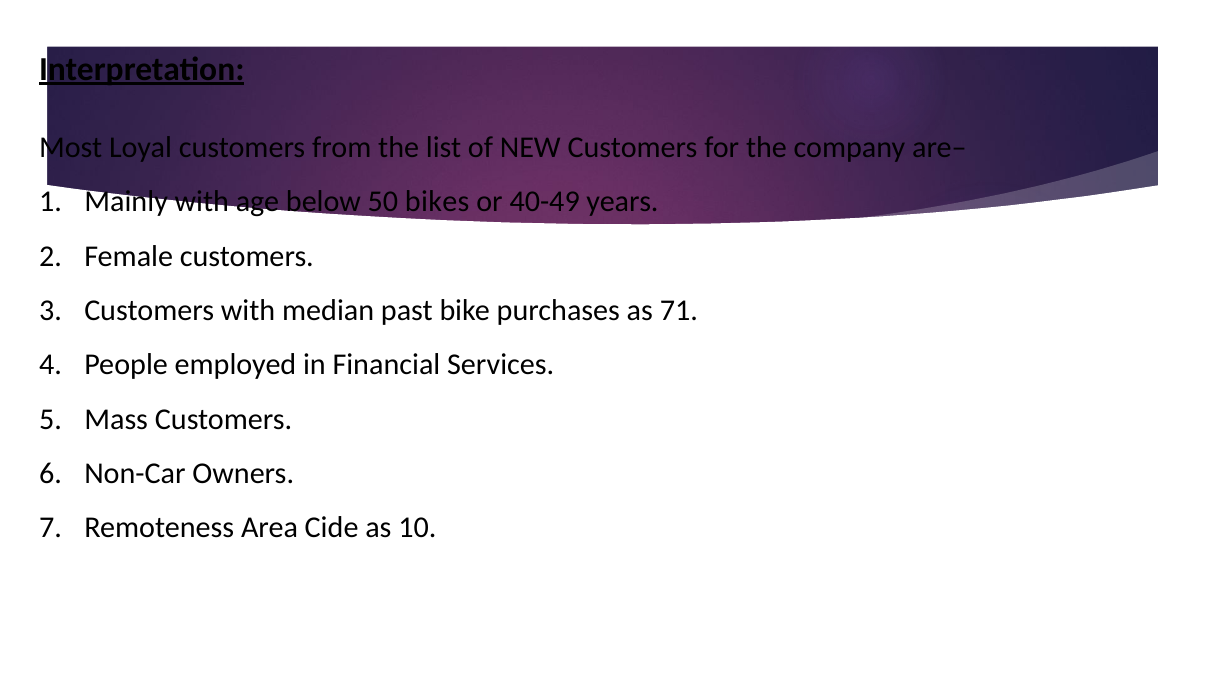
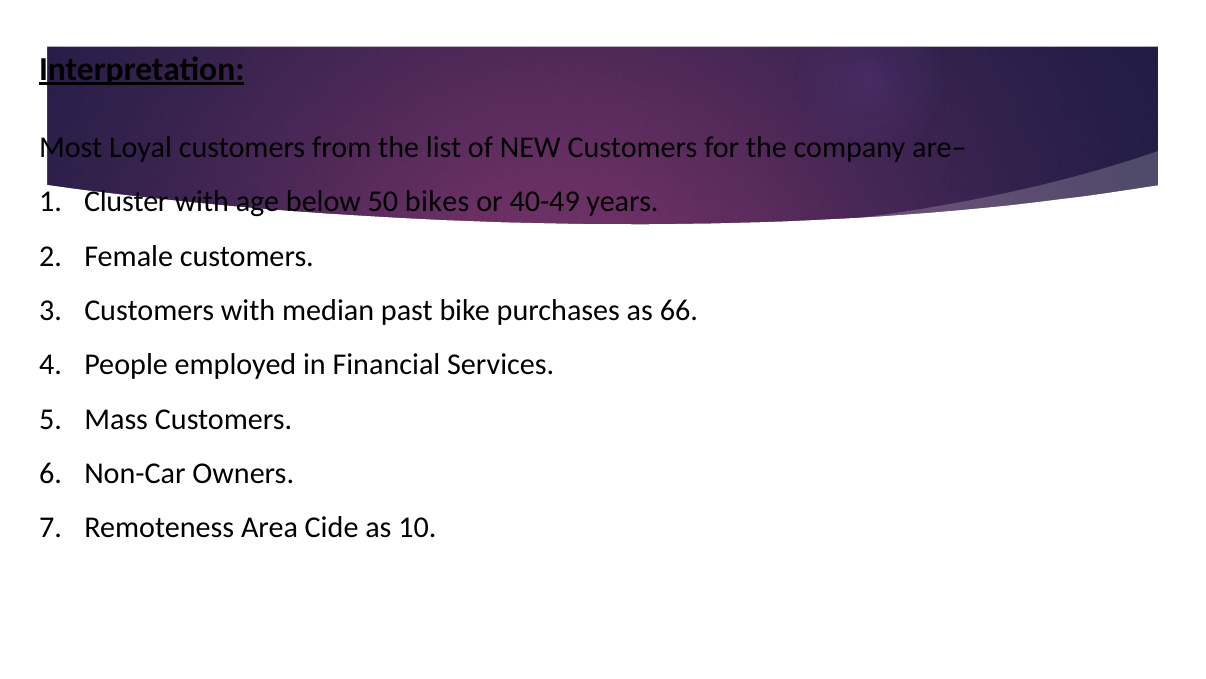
Mainly: Mainly -> Cluster
71: 71 -> 66
